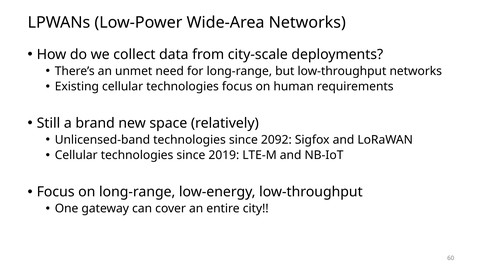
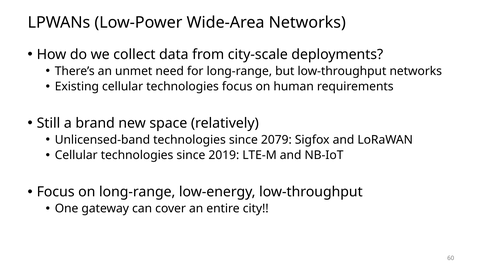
2092: 2092 -> 2079
